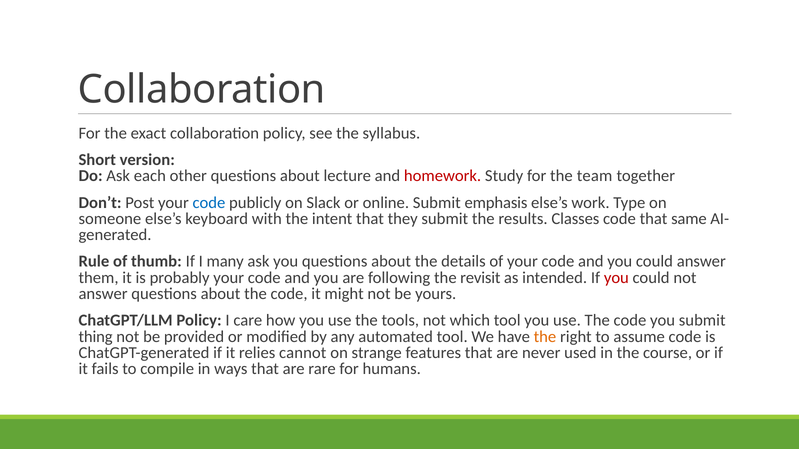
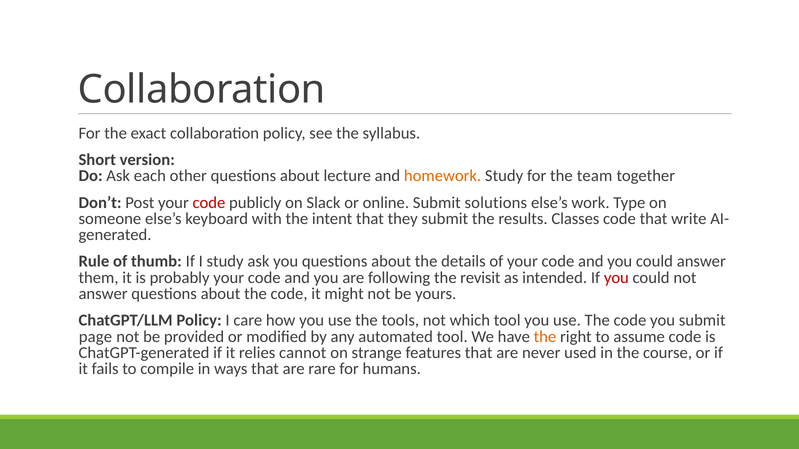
homework colour: red -> orange
code at (209, 203) colour: blue -> red
emphasis: emphasis -> solutions
same: same -> write
I many: many -> study
thing: thing -> page
